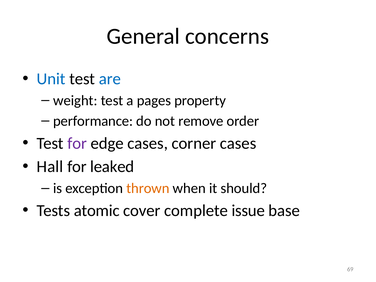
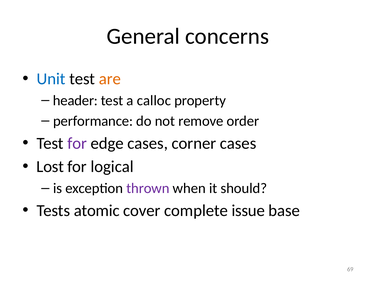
are colour: blue -> orange
weight: weight -> header
pages: pages -> calloc
Hall: Hall -> Lost
leaked: leaked -> logical
thrown colour: orange -> purple
